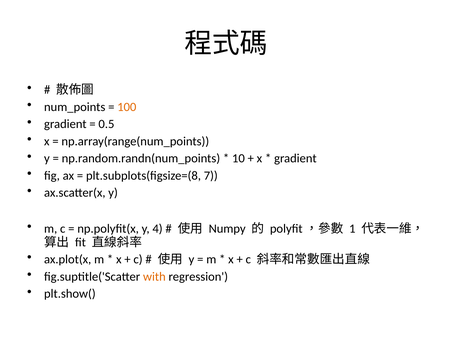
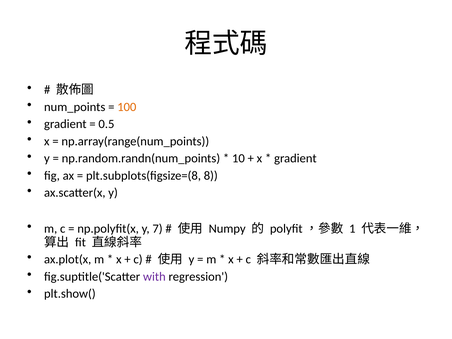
7: 7 -> 8
4: 4 -> 7
with colour: orange -> purple
